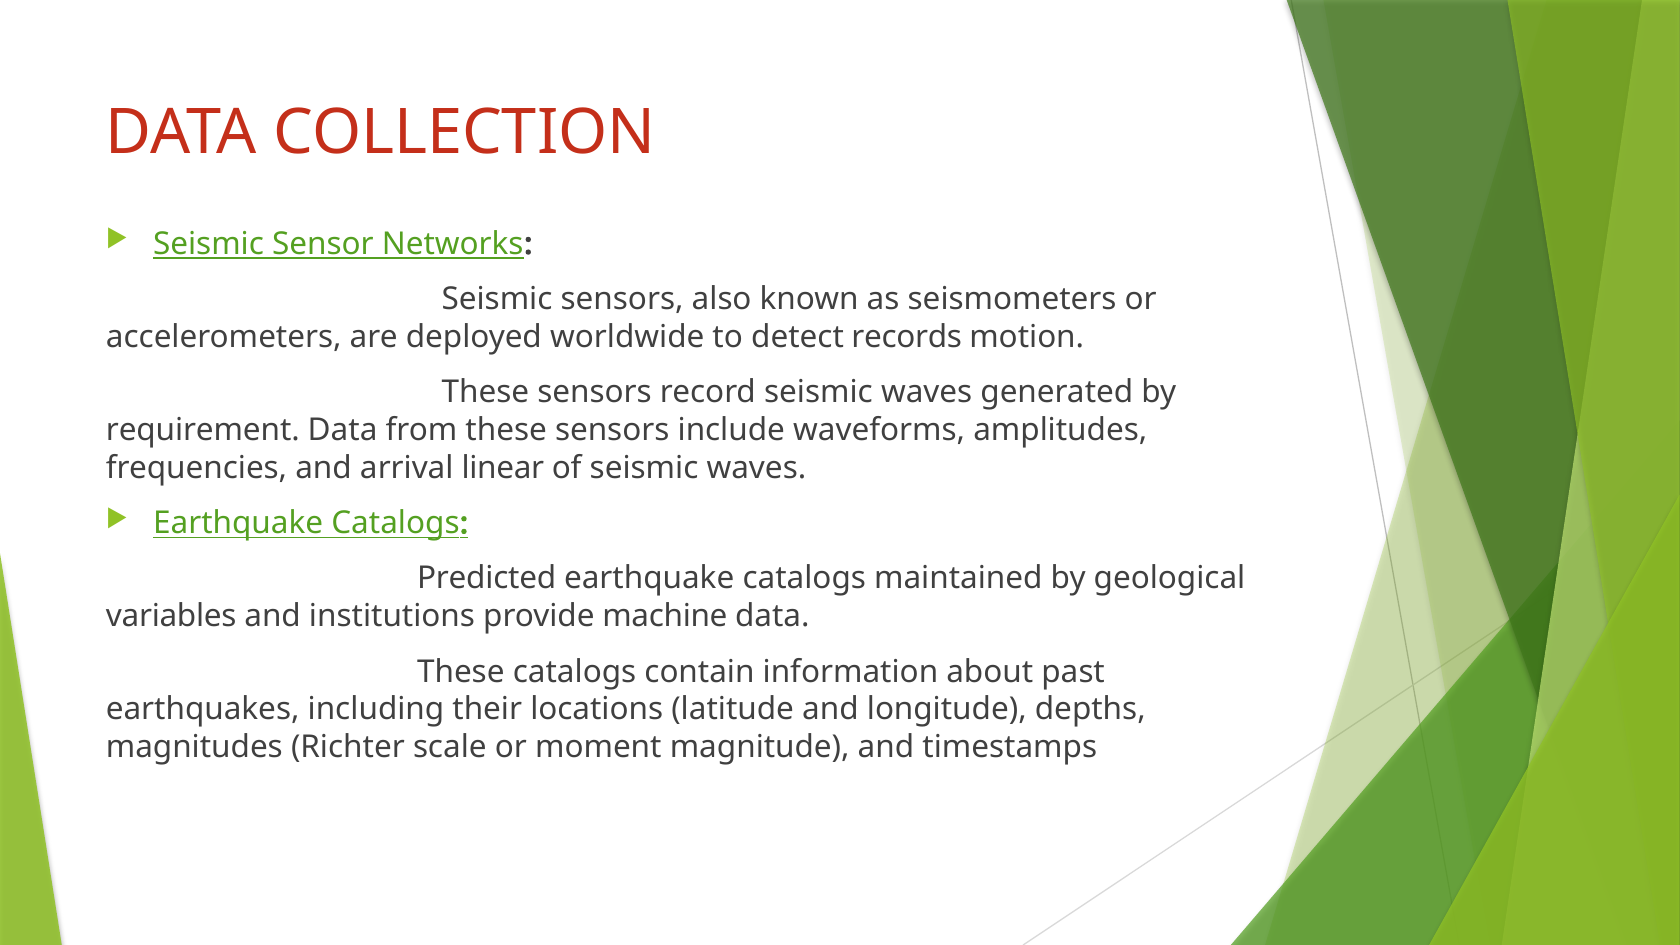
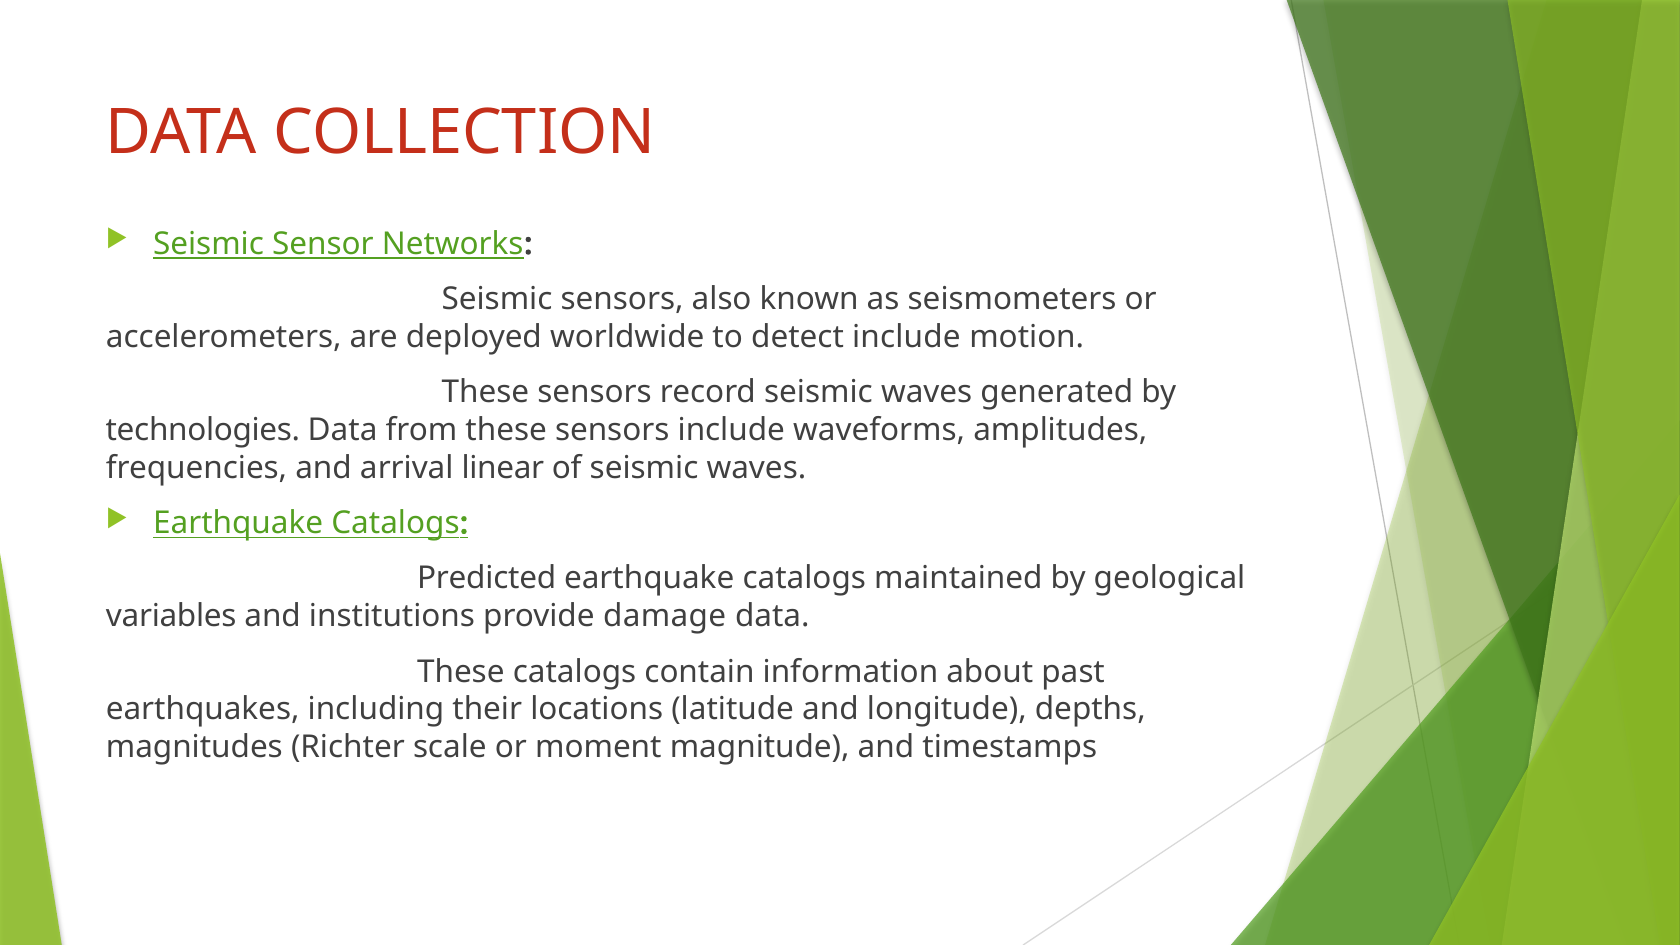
detect records: records -> include
requirement: requirement -> technologies
machine: machine -> damage
